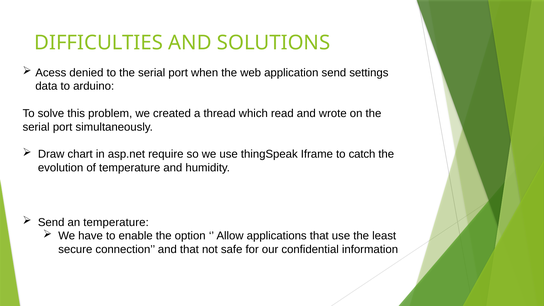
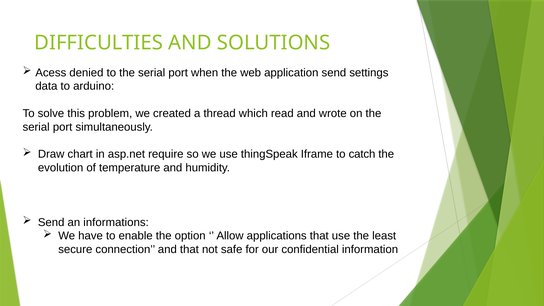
an temperature: temperature -> informations
